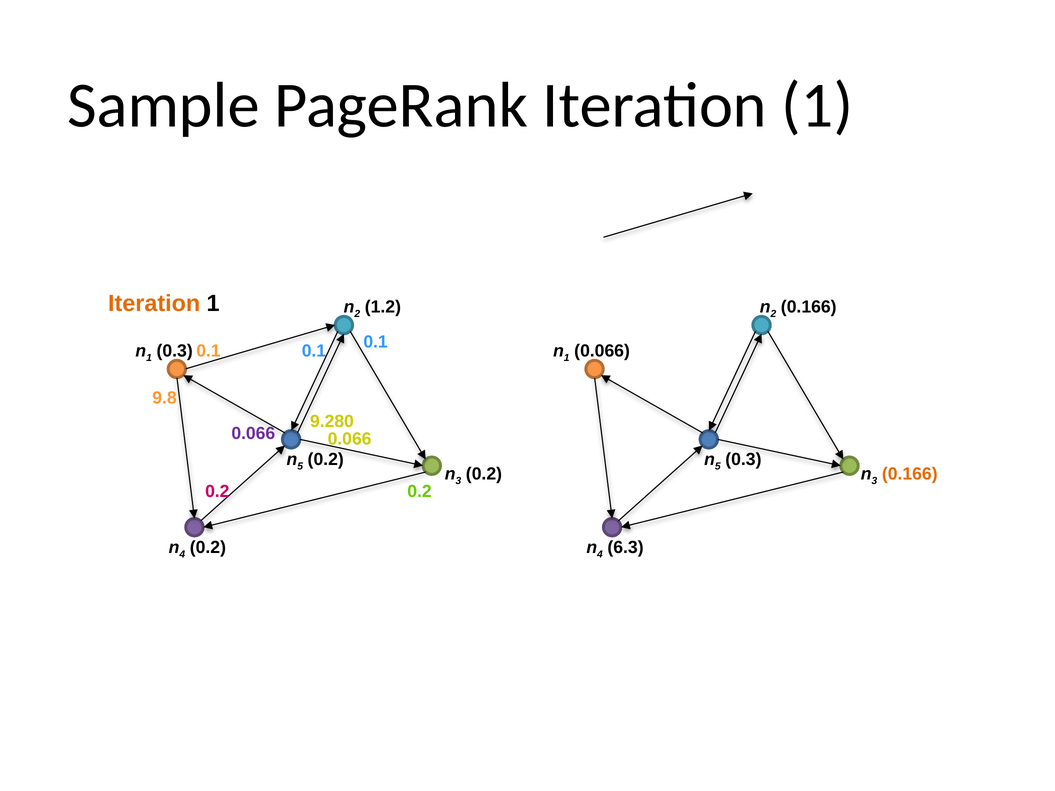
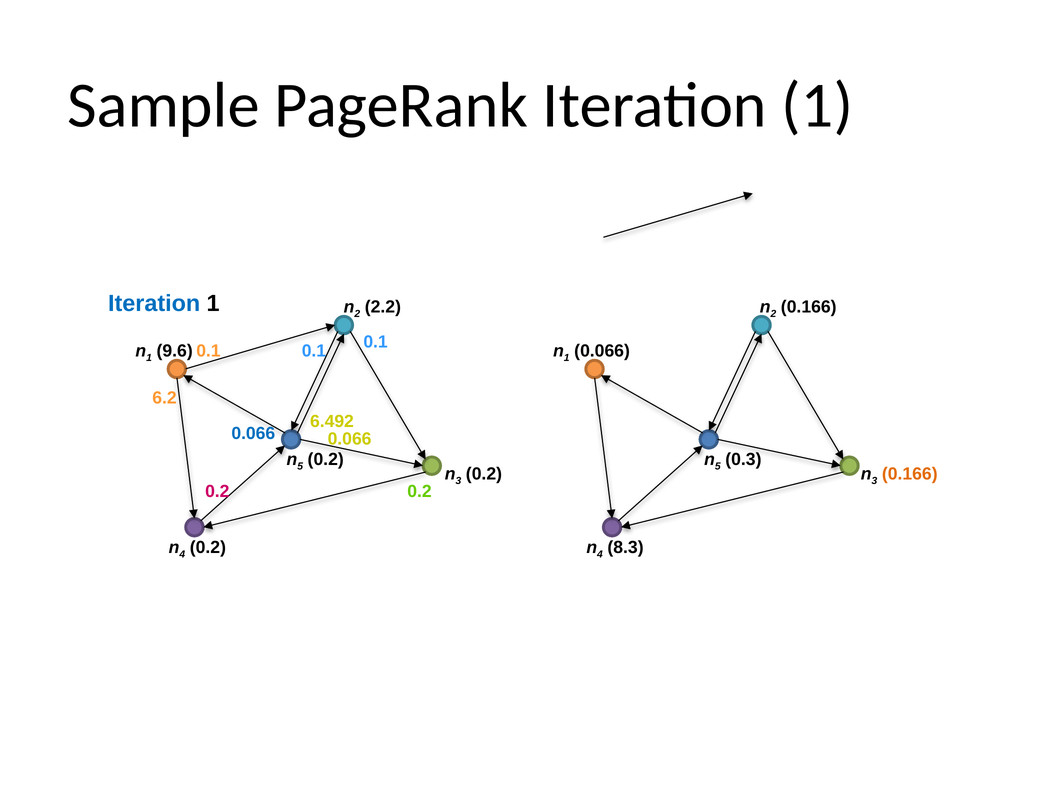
Iteration at (154, 304) colour: orange -> blue
1.2: 1.2 -> 2.2
1 0.3: 0.3 -> 9.6
9.8: 9.8 -> 6.2
9.280: 9.280 -> 6.492
0.066 at (253, 433) colour: purple -> blue
6.3: 6.3 -> 8.3
